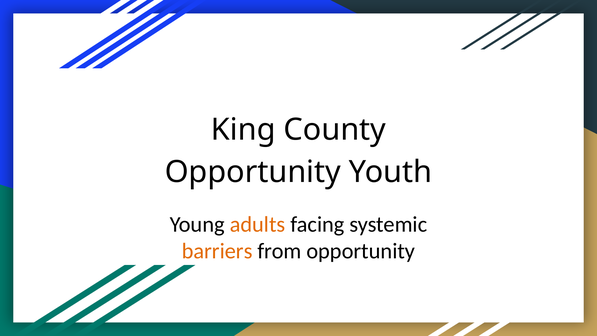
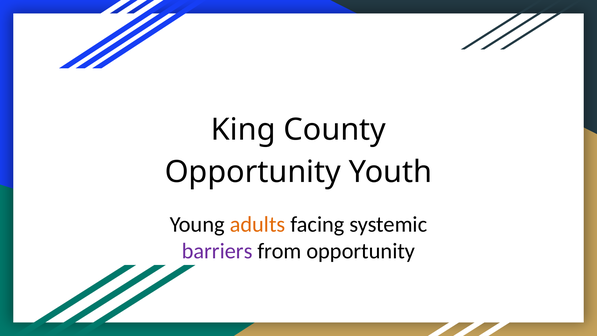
barriers colour: orange -> purple
